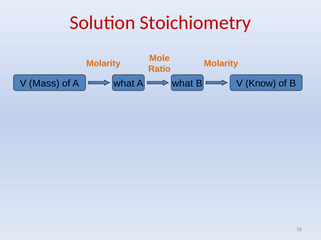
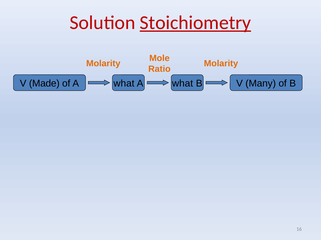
Stoichiometry underline: none -> present
Mass: Mass -> Made
Know: Know -> Many
